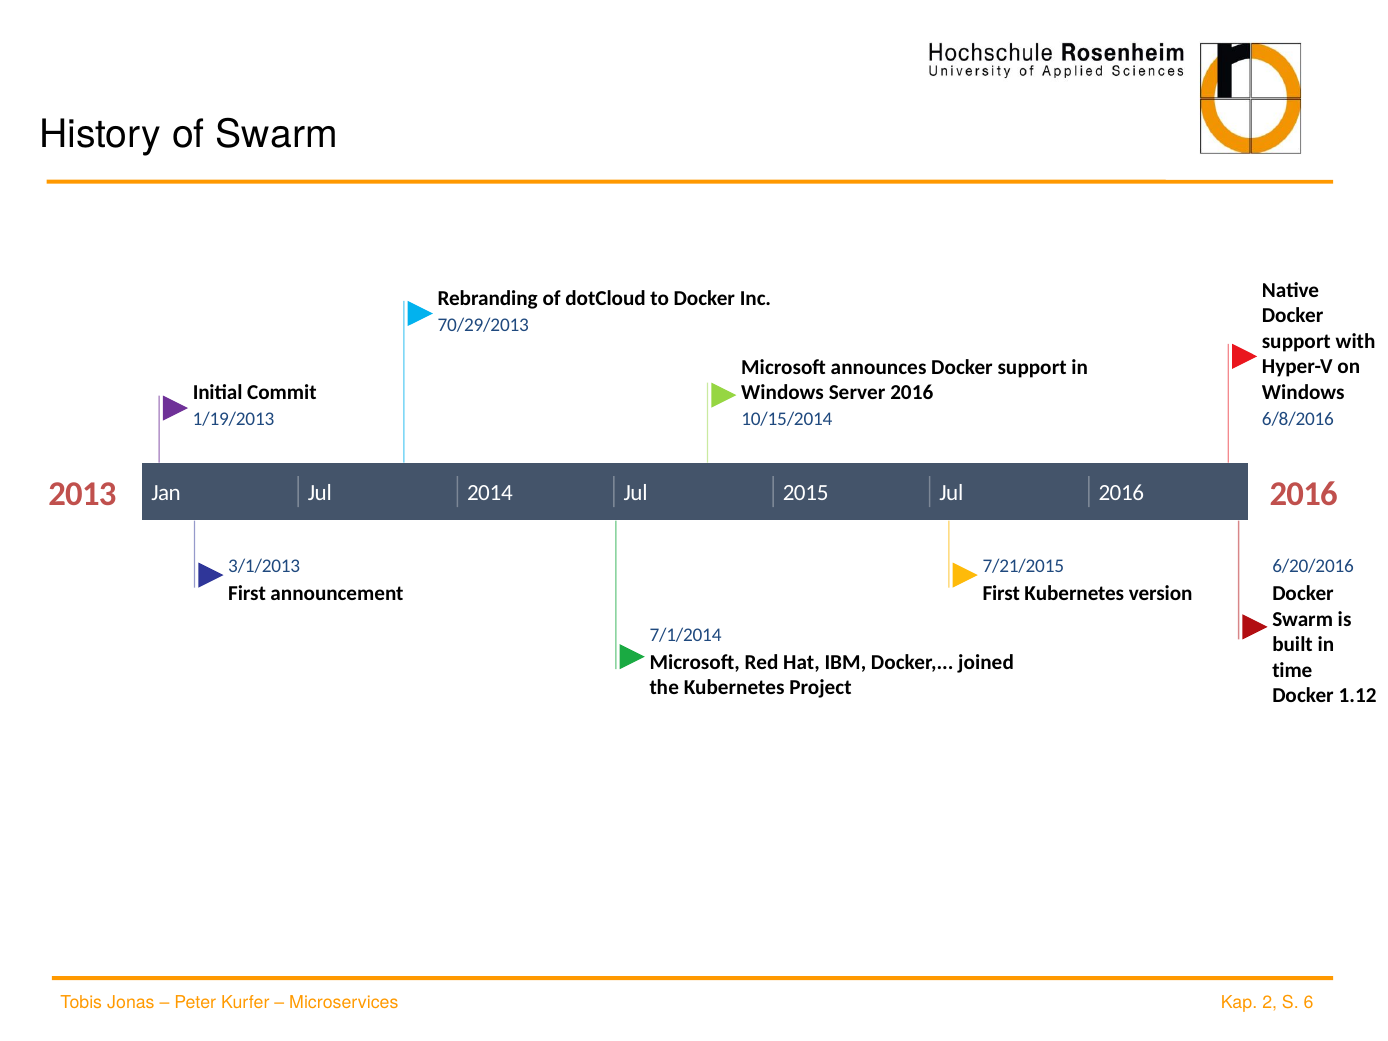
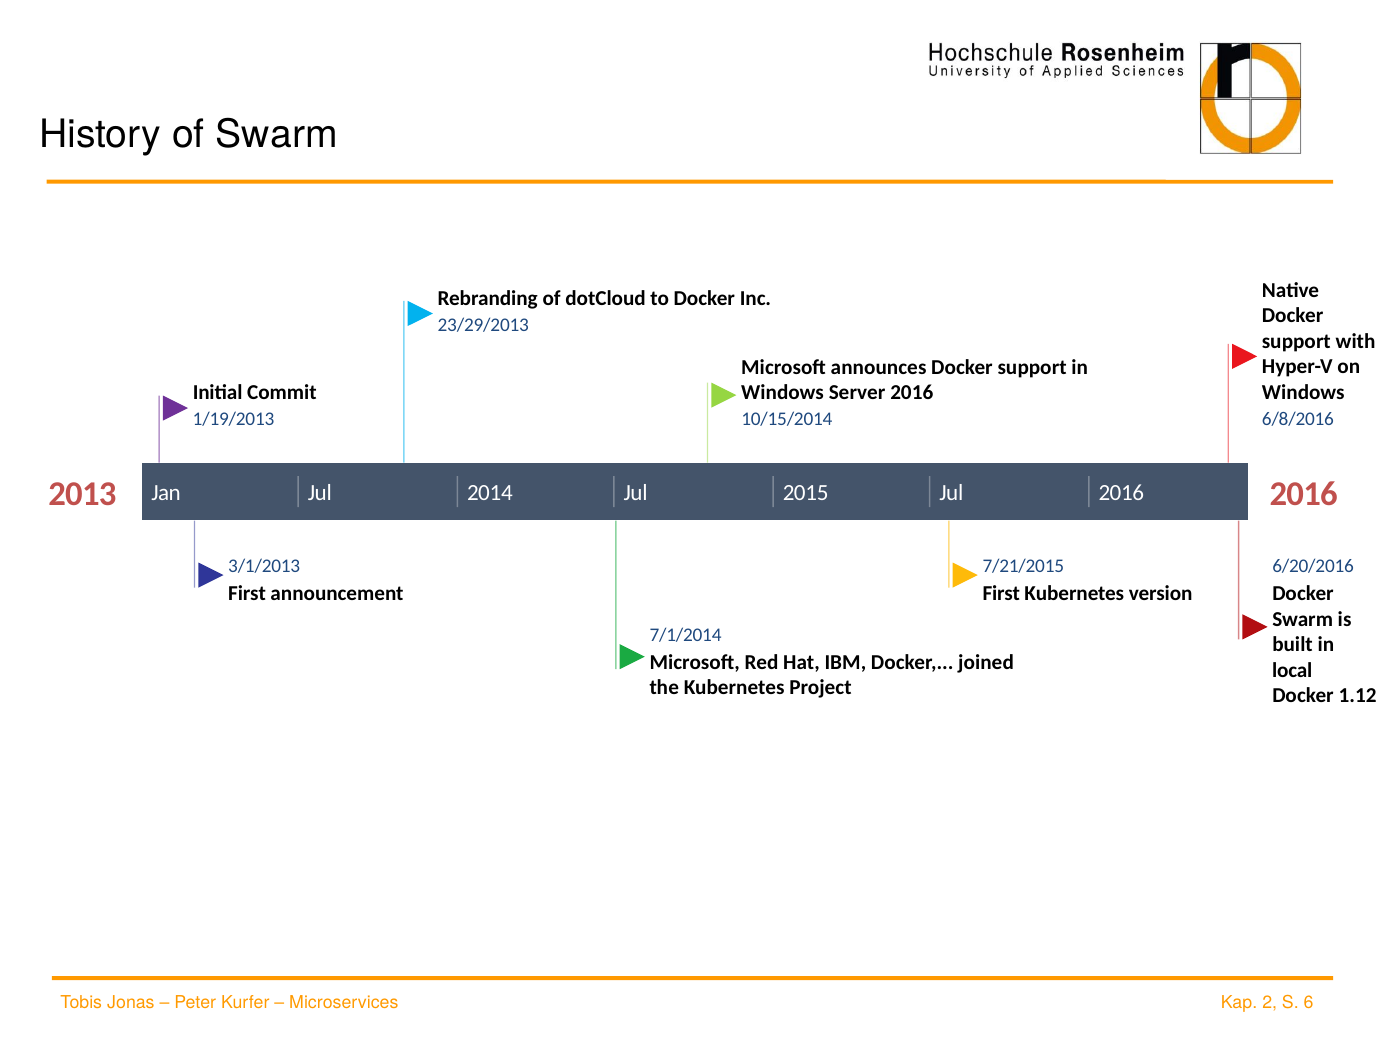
70/29/2013: 70/29/2013 -> 23/29/2013
time: time -> local
